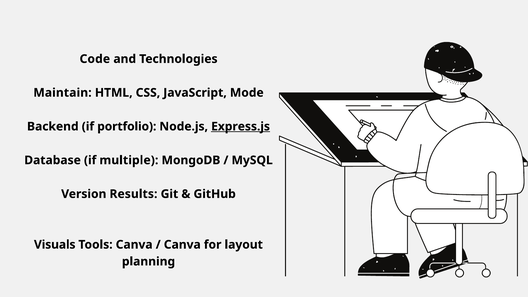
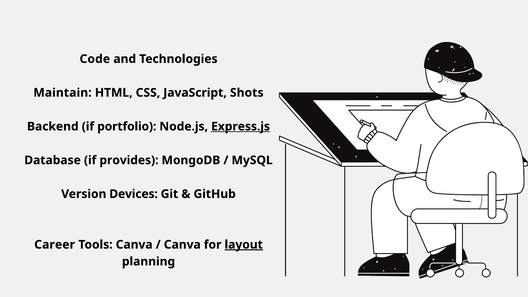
Mode: Mode -> Shots
multiple: multiple -> provides
Results: Results -> Devices
Visuals: Visuals -> Career
layout underline: none -> present
